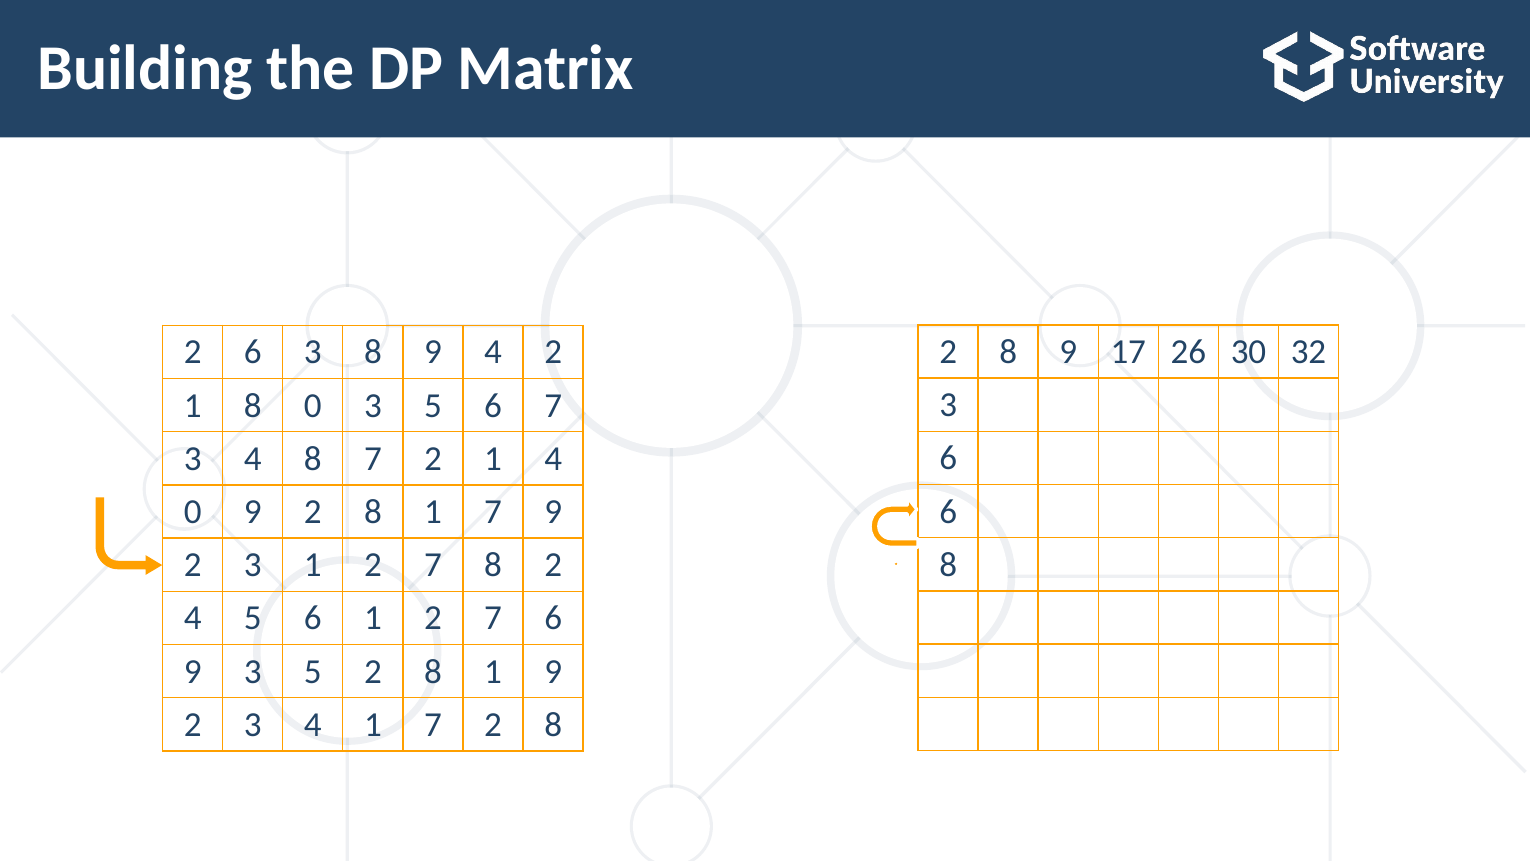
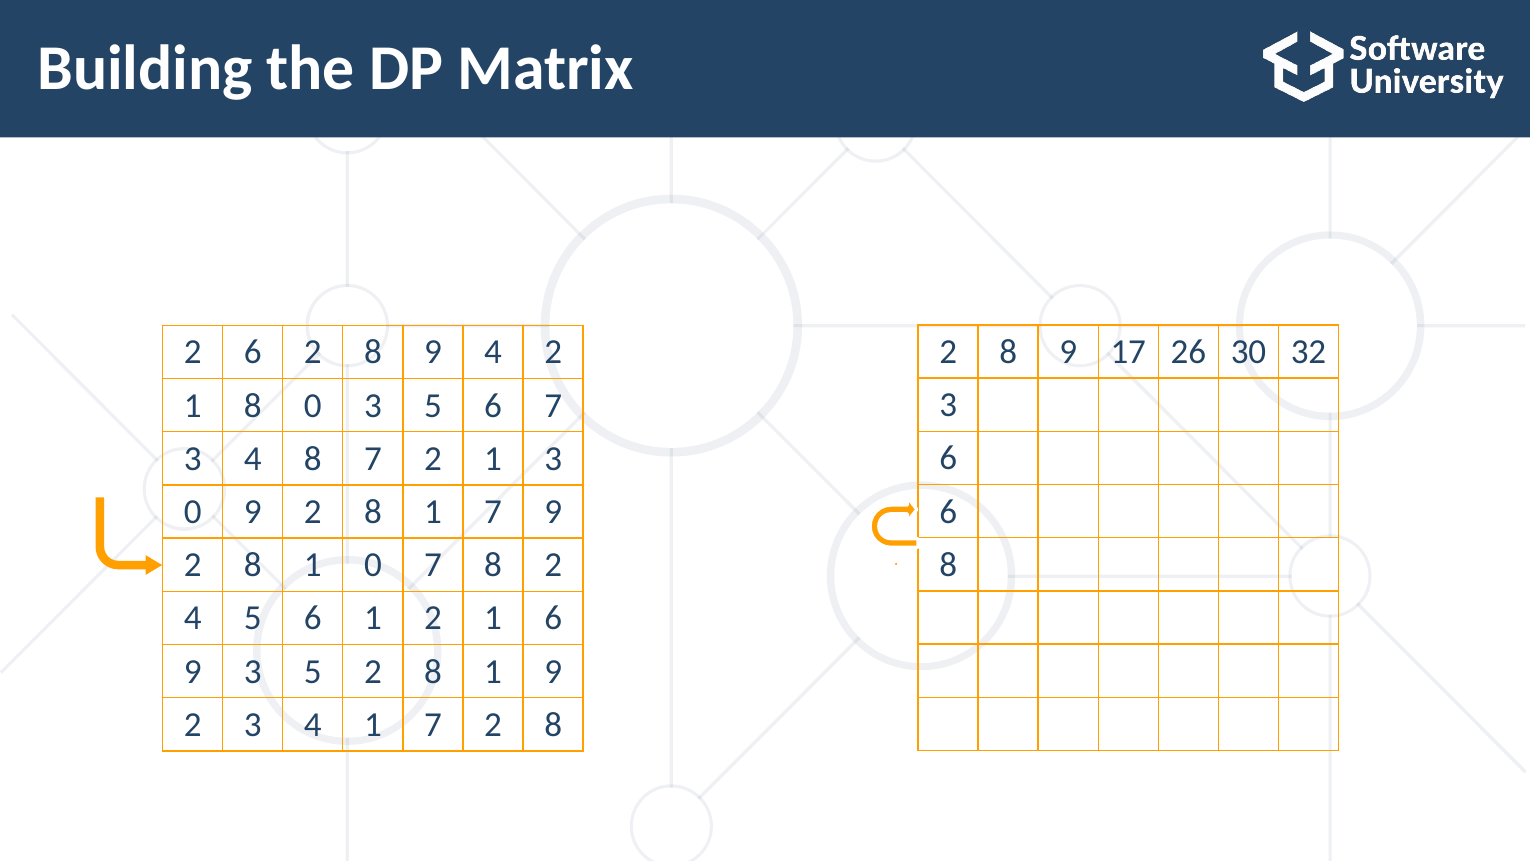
6 3: 3 -> 2
1 4: 4 -> 3
3 at (253, 565): 3 -> 8
2 at (373, 565): 2 -> 0
6 1 2 7: 7 -> 1
